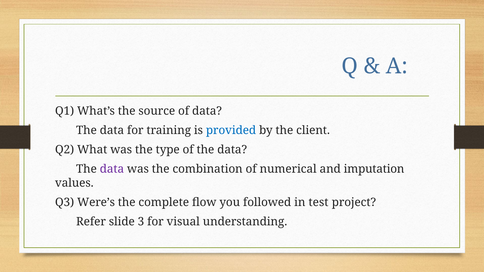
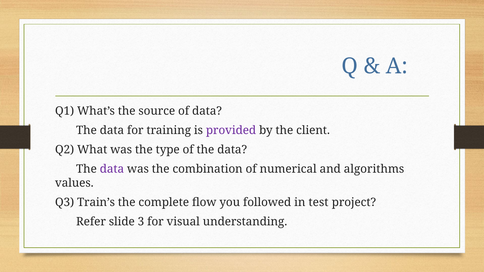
provided colour: blue -> purple
imputation: imputation -> algorithms
Were’s: Were’s -> Train’s
